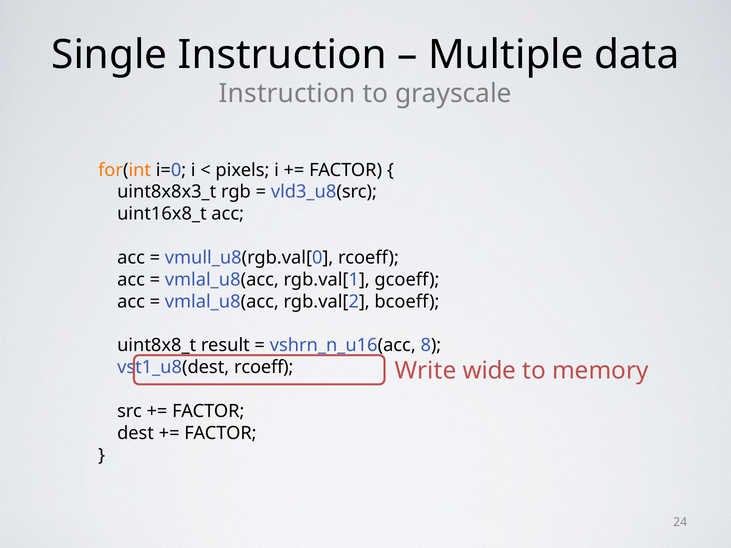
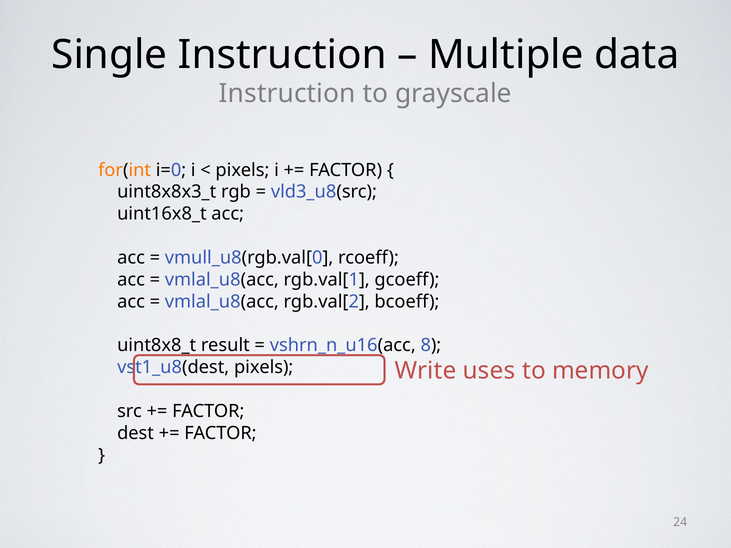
vst1_u8(dest rcoeff: rcoeff -> pixels
wide: wide -> uses
